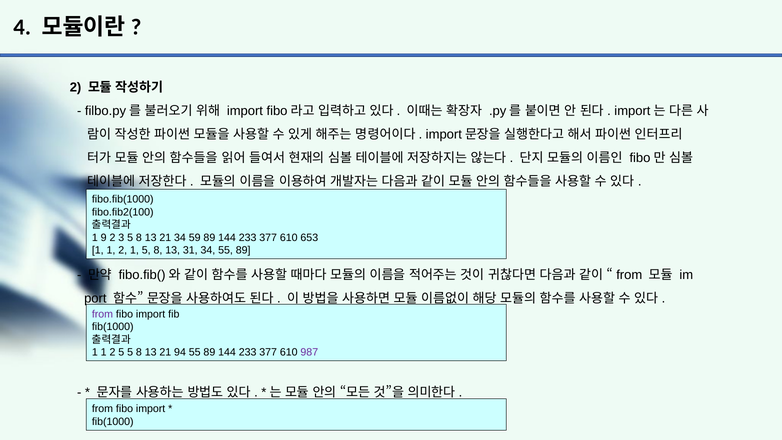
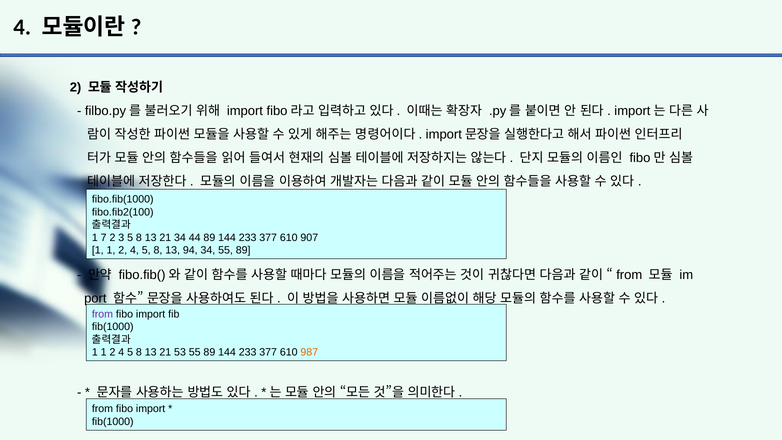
9: 9 -> 7
59: 59 -> 44
653: 653 -> 907
1 at (134, 250): 1 -> 4
31: 31 -> 94
5 at (121, 352): 5 -> 4
94: 94 -> 53
987 colour: purple -> orange
